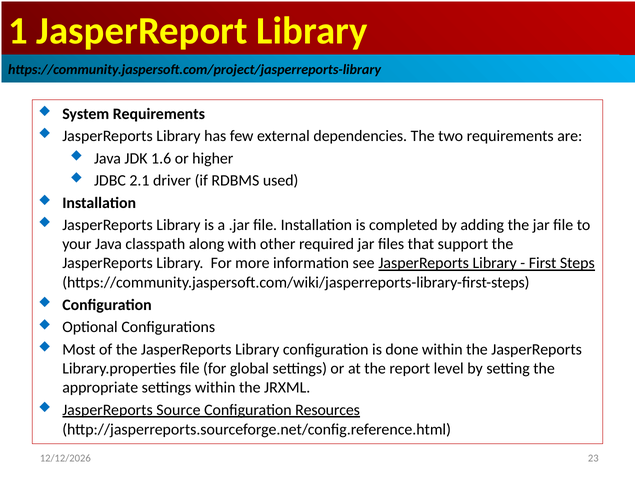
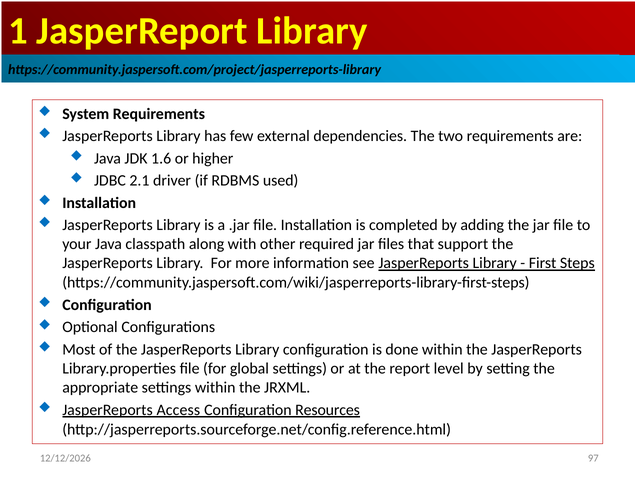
Source: Source -> Access
23: 23 -> 97
